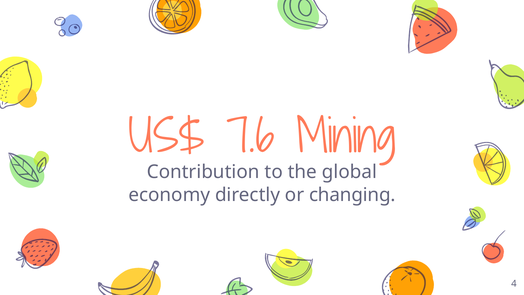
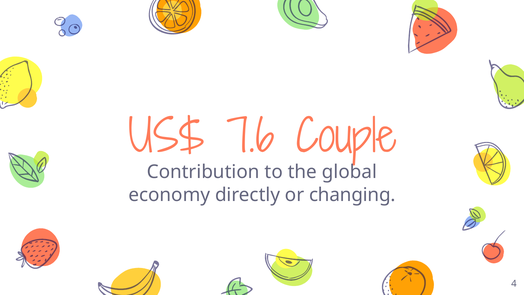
Mining: Mining -> Couple
